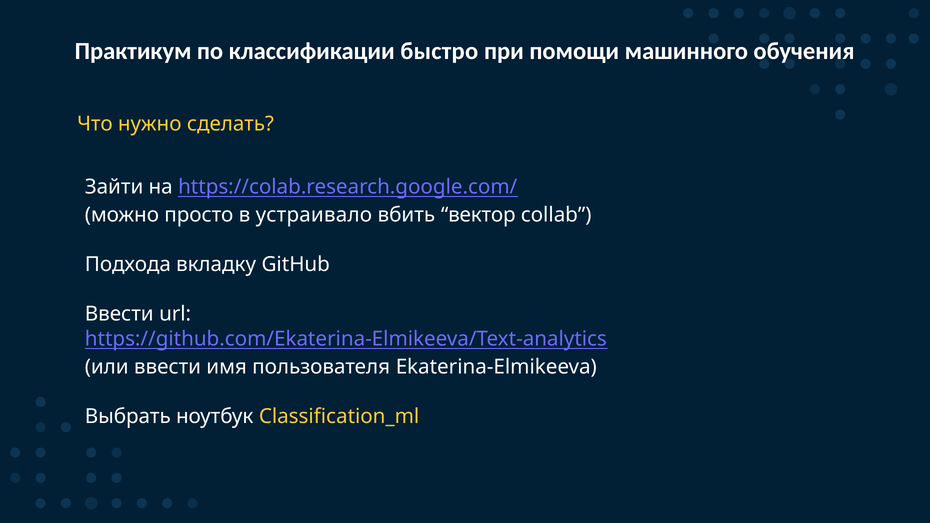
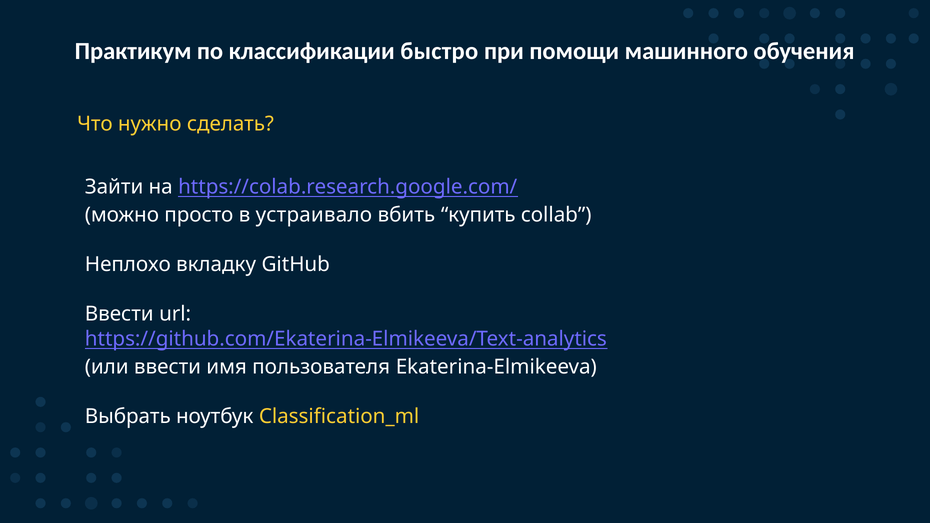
вектор: вектор -> купить
Подхода: Подхода -> Неплохо
